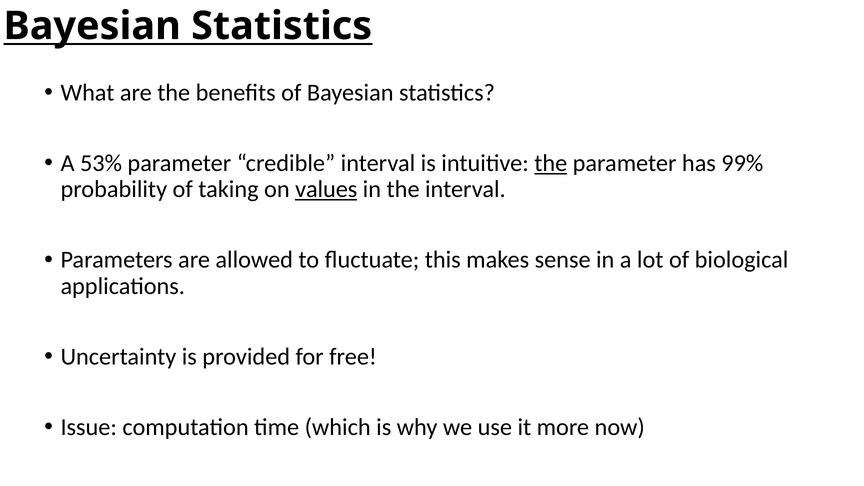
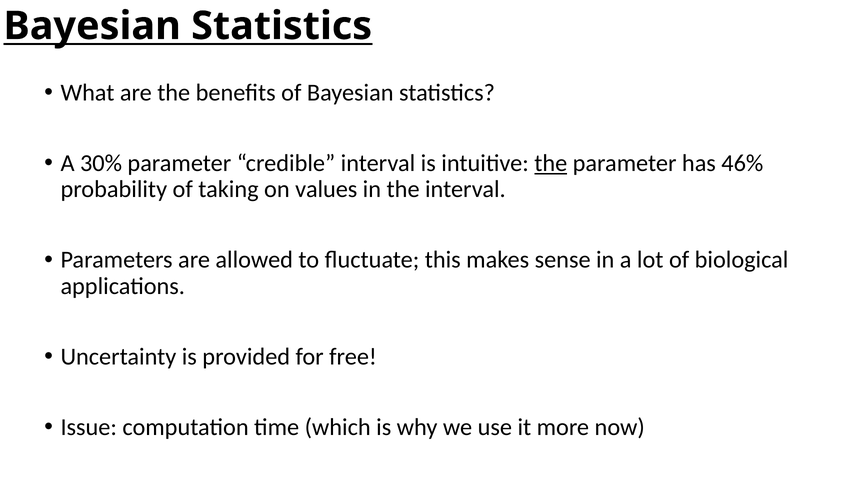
53%: 53% -> 30%
99%: 99% -> 46%
values underline: present -> none
